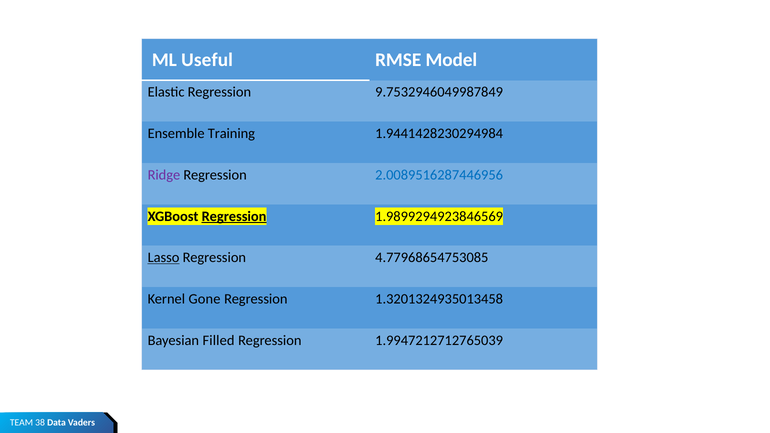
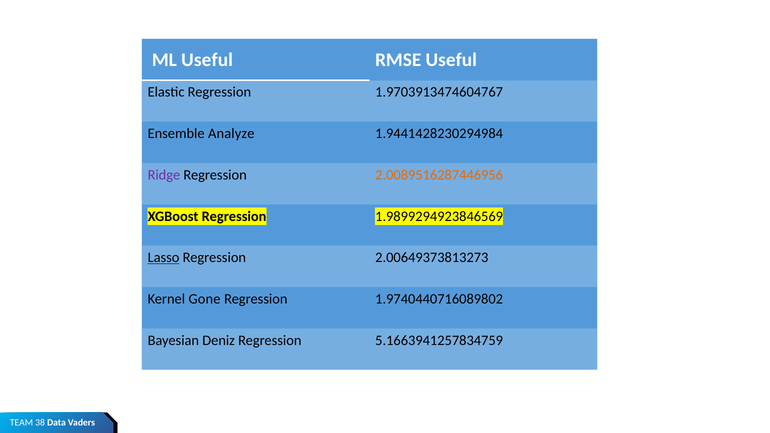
RMSE Model: Model -> Useful
9.7532946049987849: 9.7532946049987849 -> 1.9703913474604767
Training: Training -> Analyze
2.0089516287446956 colour: blue -> orange
Regression at (234, 216) underline: present -> none
4.77968654753085: 4.77968654753085 -> 2.00649373813273
1.3201324935013458: 1.3201324935013458 -> 1.9740440716089802
Filled: Filled -> Deniz
1.9947212712765039: 1.9947212712765039 -> 5.1663941257834759
